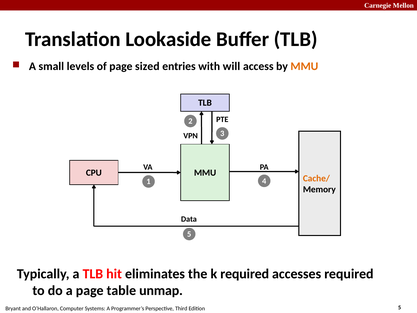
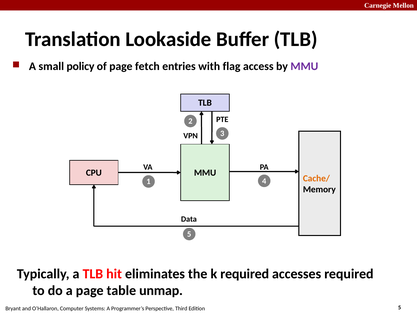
levels: levels -> policy
sized: sized -> fetch
will: will -> flag
MMU at (304, 66) colour: orange -> purple
